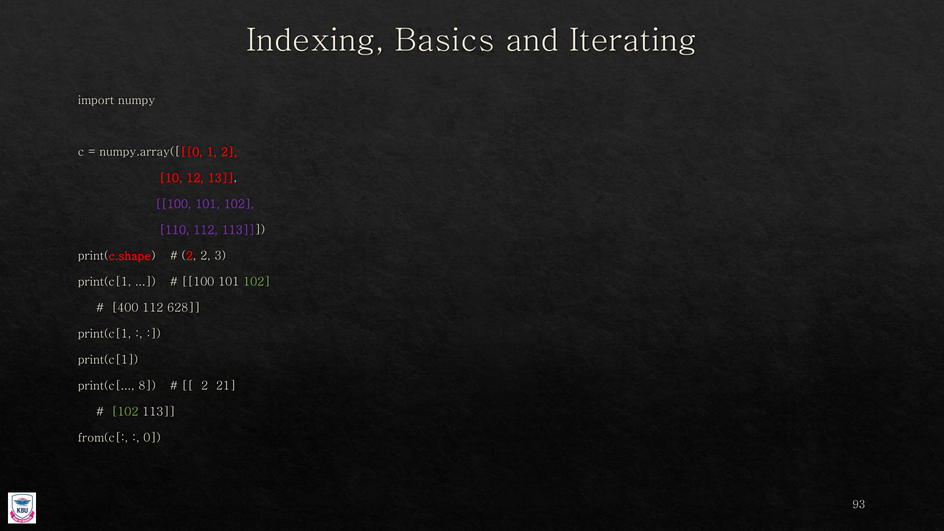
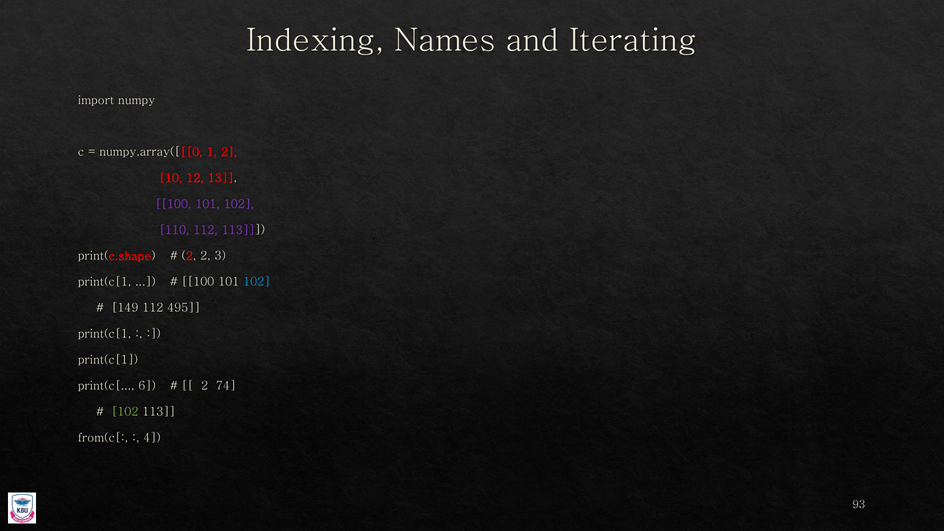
Basics: Basics -> Names
102 at (257, 282) colour: light green -> light blue
400: 400 -> 149
628: 628 -> 495
8: 8 -> 6
21: 21 -> 74
0: 0 -> 4
